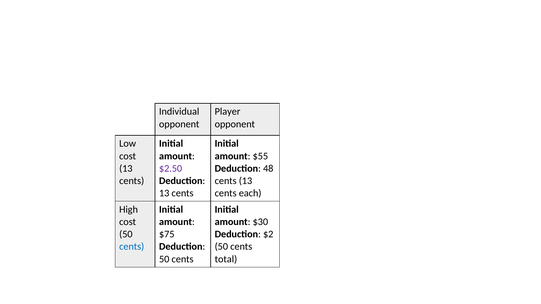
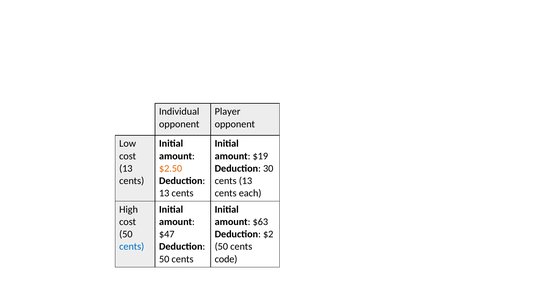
$55: $55 -> $19
$2.50 colour: purple -> orange
48: 48 -> 30
$30: $30 -> $63
$75: $75 -> $47
total: total -> code
